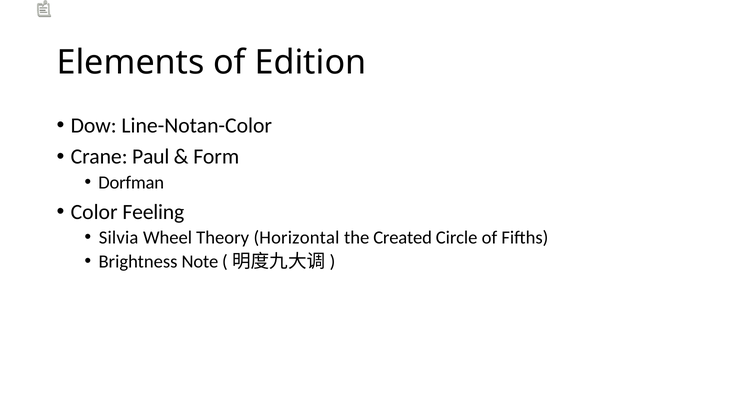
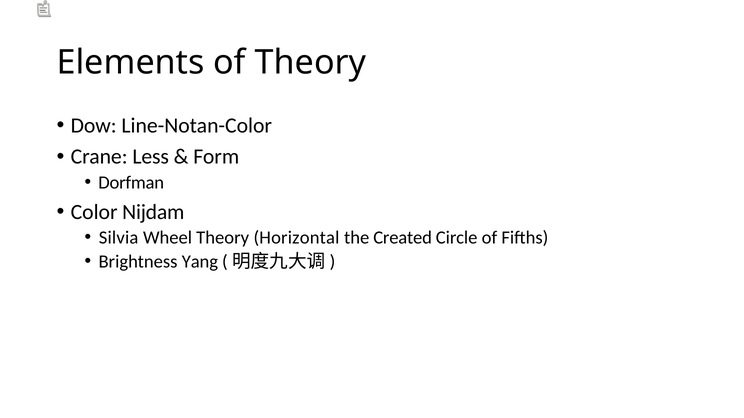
of Edition: Edition -> Theory
Paul: Paul -> Less
Feeling: Feeling -> Nijdam
Note: Note -> Yang
